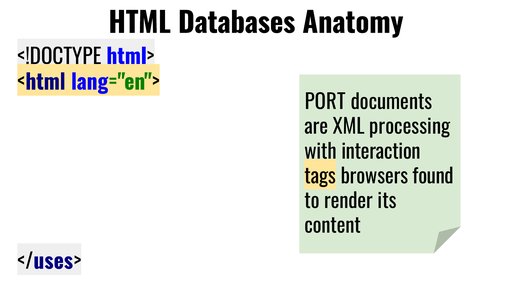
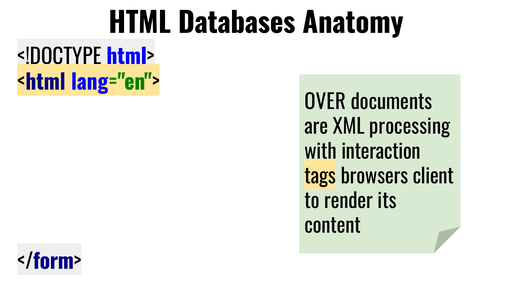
PORT: PORT -> OVER
found: found -> client
uses: uses -> form
